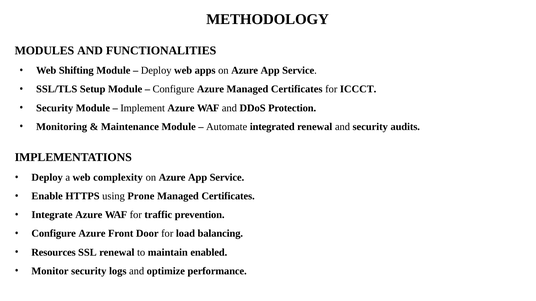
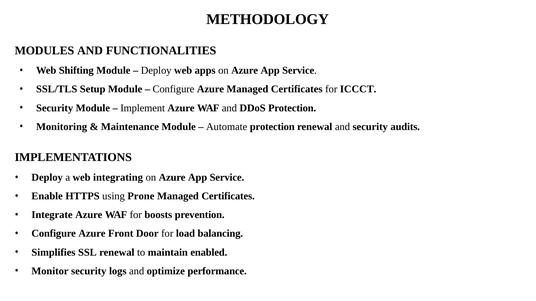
Automate integrated: integrated -> protection
complexity: complexity -> integrating
traffic: traffic -> boosts
Resources: Resources -> Simplifies
